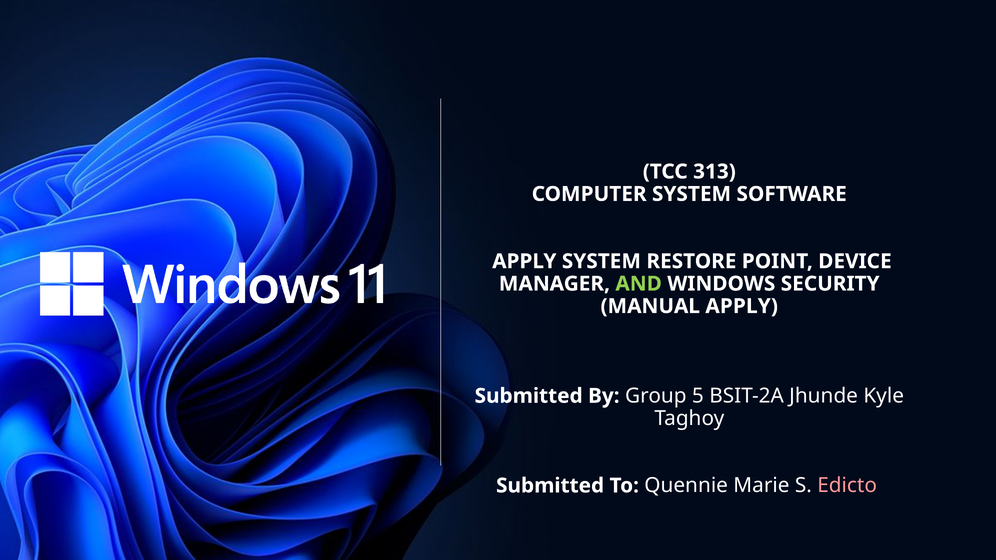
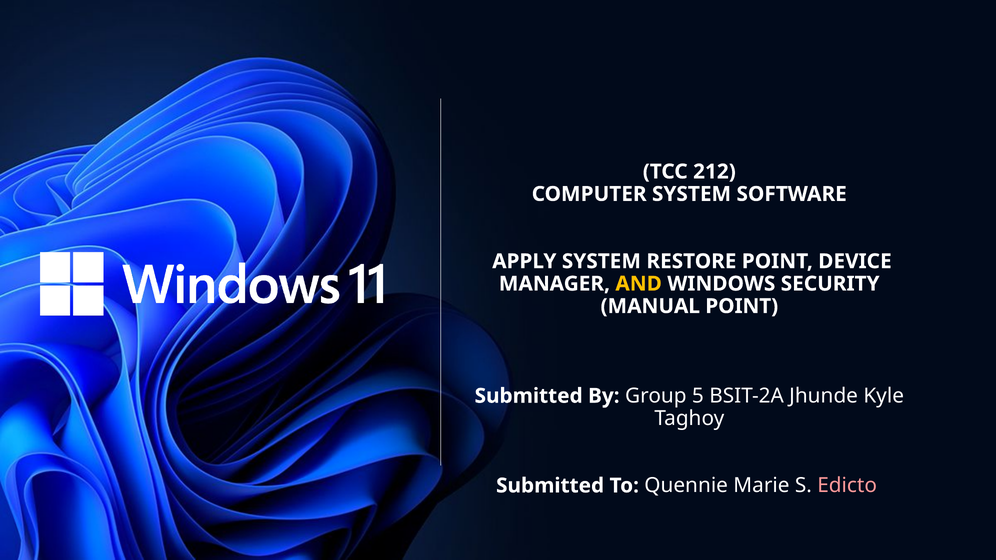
313: 313 -> 212
AND colour: light green -> yellow
MANUAL APPLY: APPLY -> POINT
